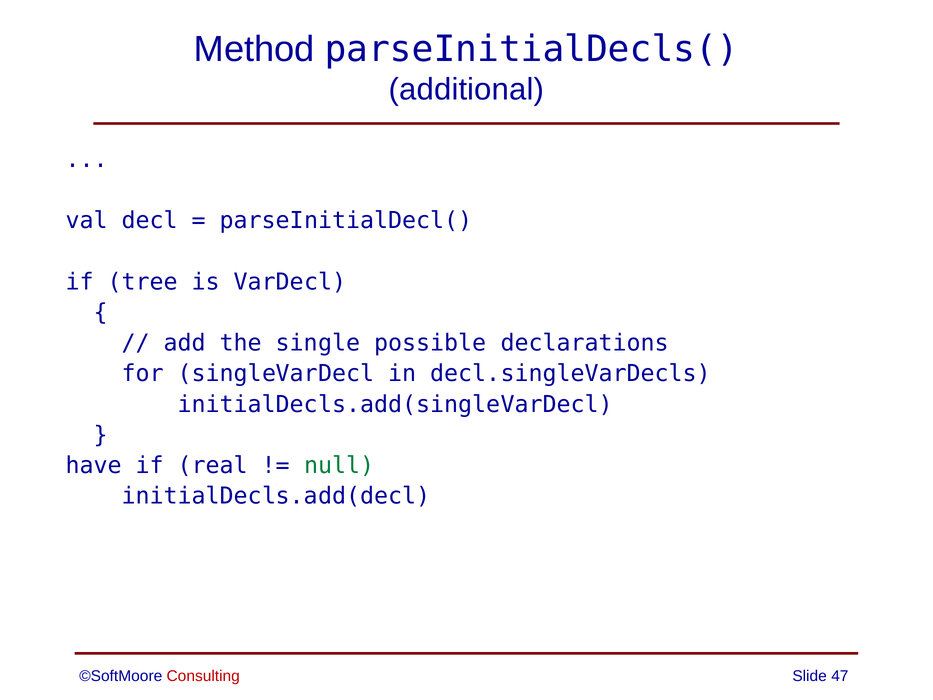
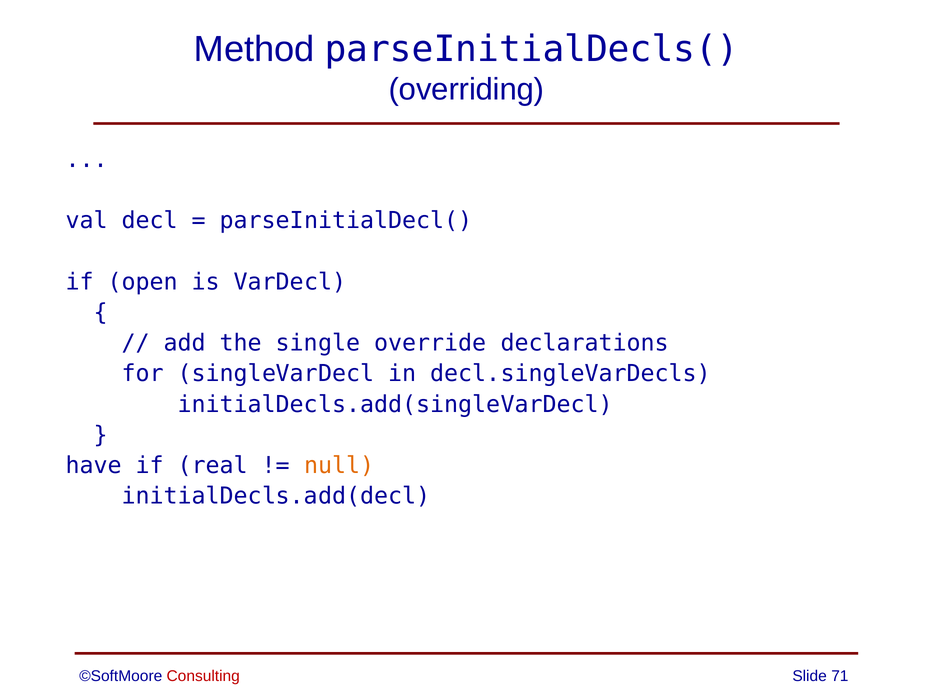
additional: additional -> overriding
tree: tree -> open
possible: possible -> override
null colour: green -> orange
47: 47 -> 71
